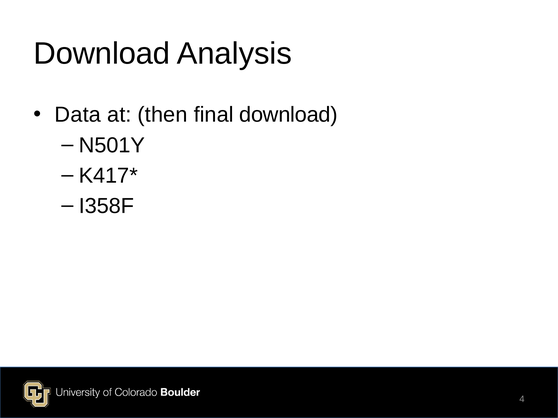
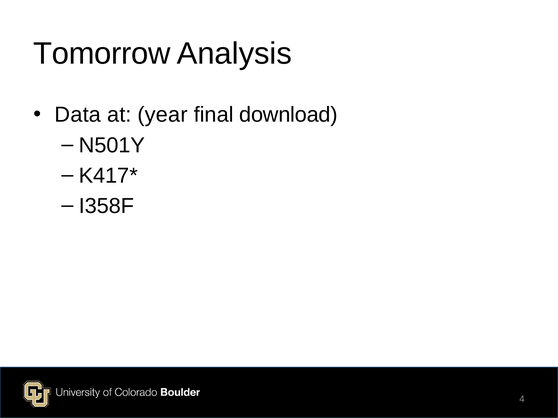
Download at (102, 54): Download -> Tomorrow
then: then -> year
